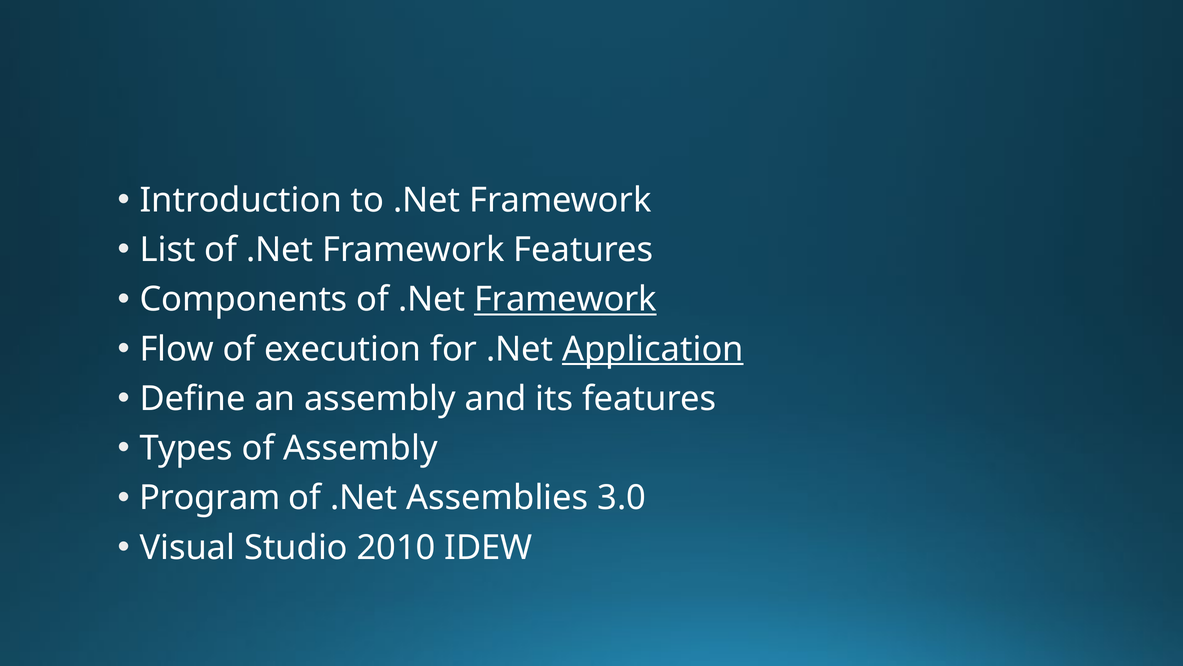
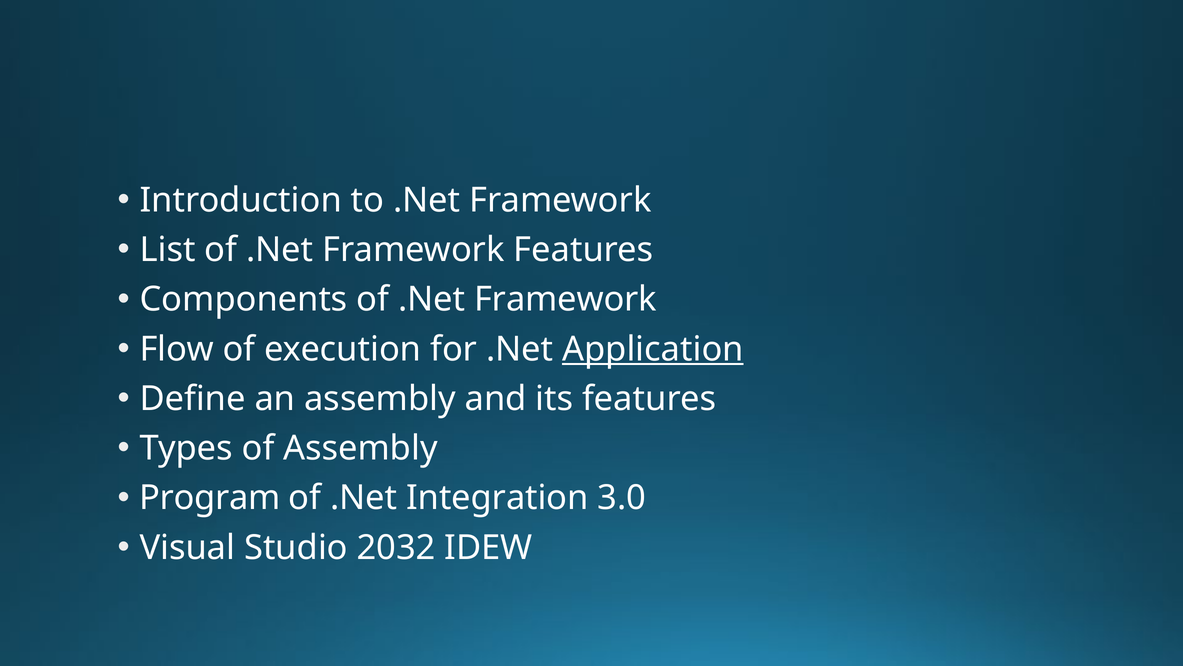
Framework at (565, 299) underline: present -> none
Assemblies: Assemblies -> Integration
2010: 2010 -> 2032
